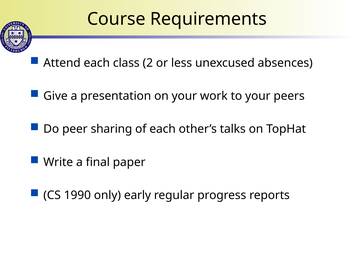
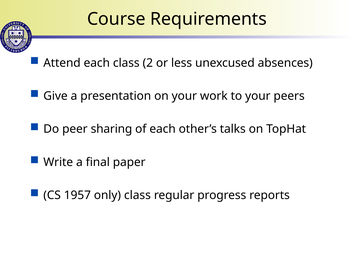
1990: 1990 -> 1957
only early: early -> class
